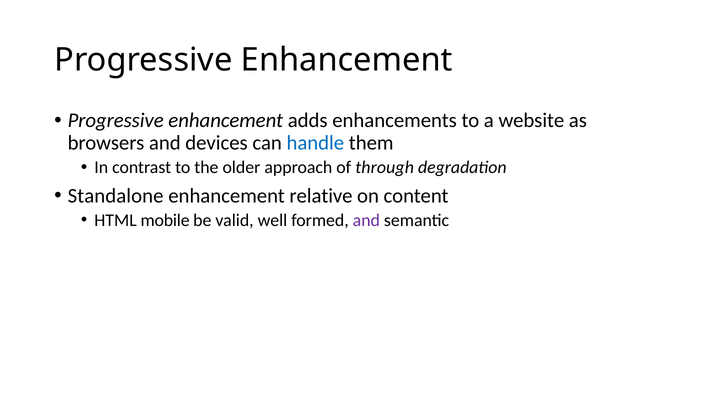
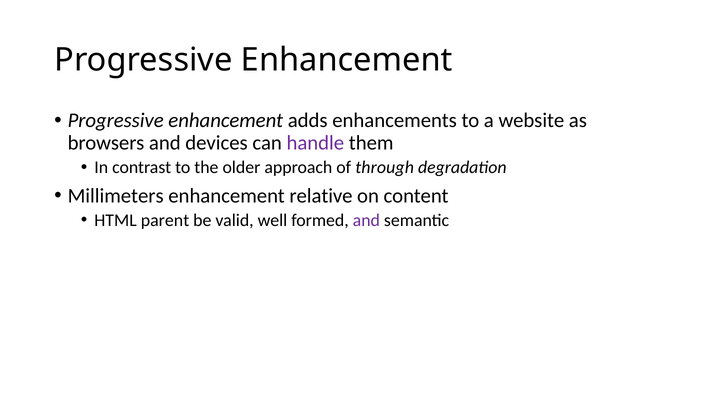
handle colour: blue -> purple
Standalone: Standalone -> Millimeters
mobile: mobile -> parent
